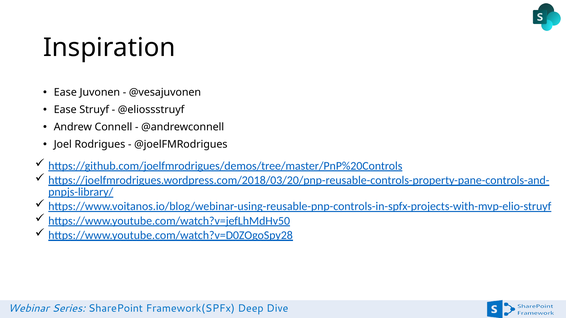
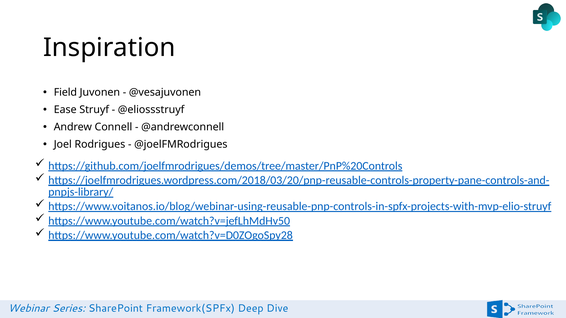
Ease at (65, 93): Ease -> Field
